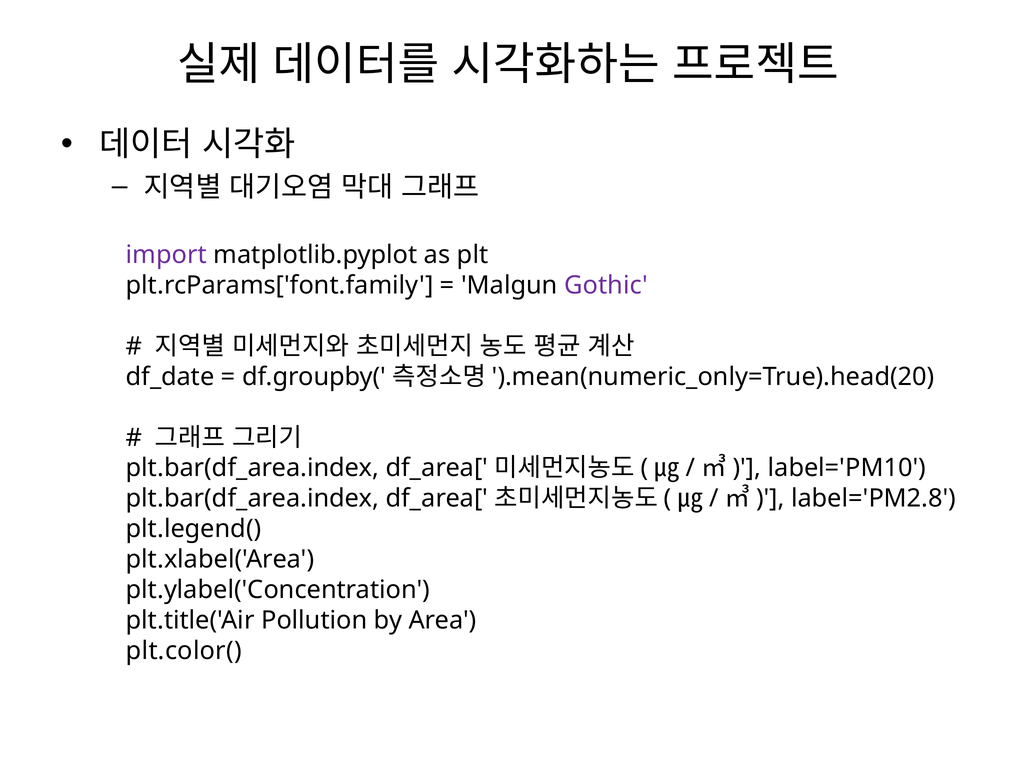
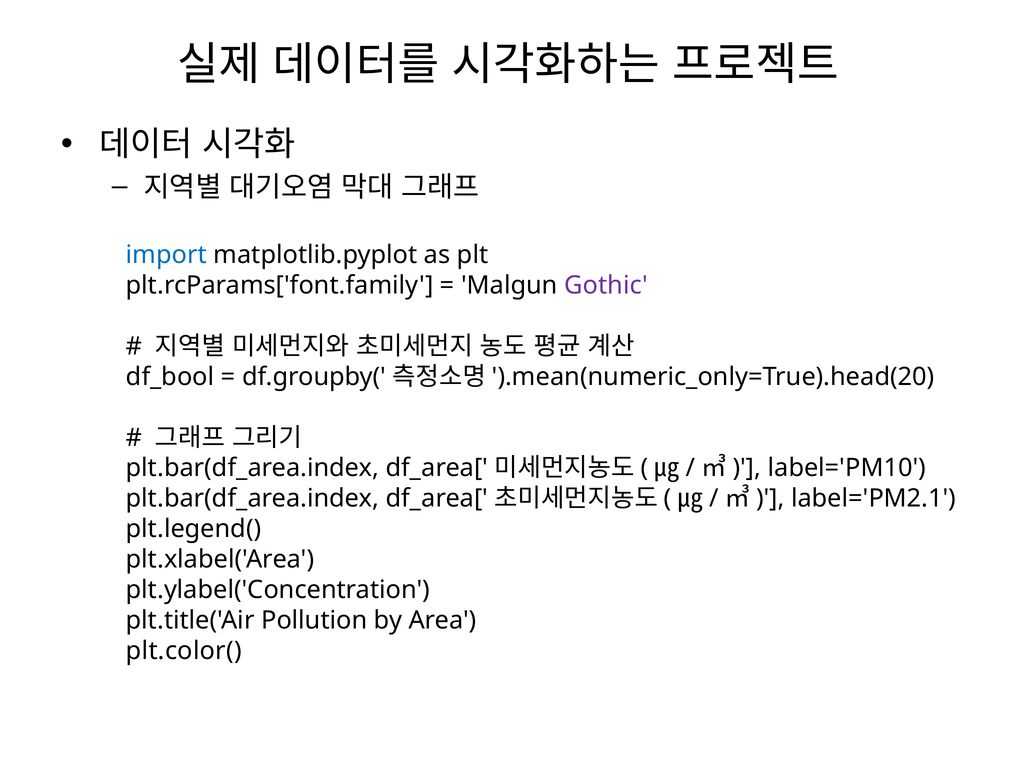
import colour: purple -> blue
df_date: df_date -> df_bool
label='PM2.8: label='PM2.8 -> label='PM2.1
